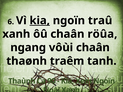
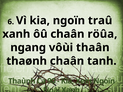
kia underline: present -> none
vôùi chaân: chaân -> thaân
thaønh traêm: traêm -> chaân
